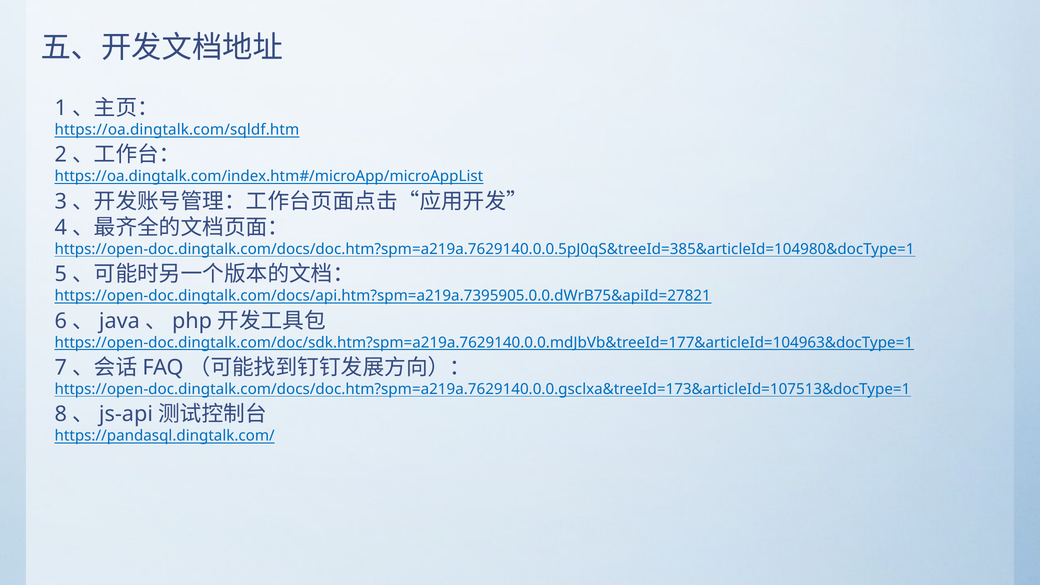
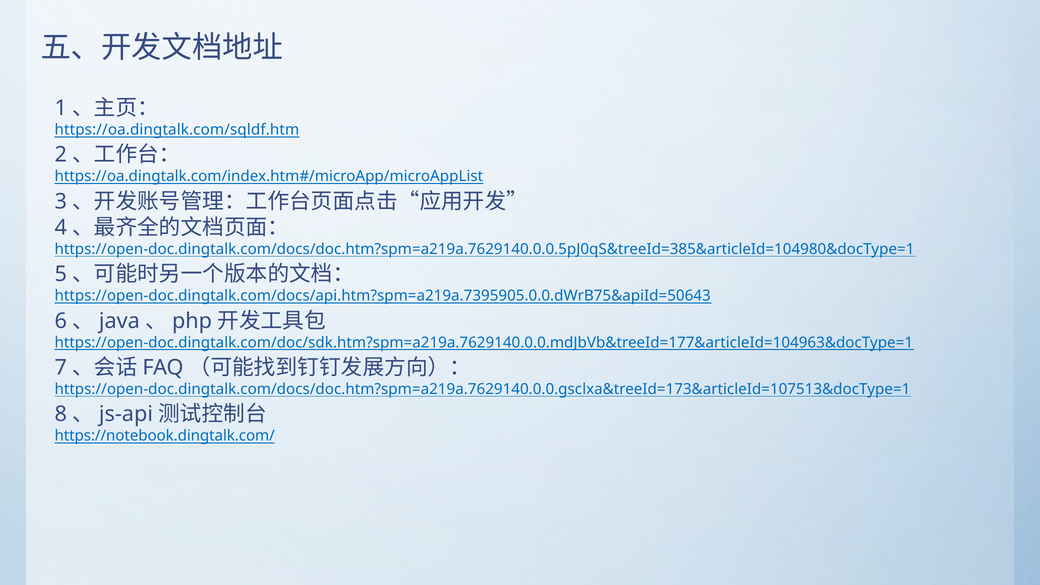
https://open-doc.dingtalk.com/docs/api.htm?spm=a219a.7395905.0.0.dWrB75&apiId=27821: https://open-doc.dingtalk.com/docs/api.htm?spm=a219a.7395905.0.0.dWrB75&apiId=27821 -> https://open-doc.dingtalk.com/docs/api.htm?spm=a219a.7395905.0.0.dWrB75&apiId=50643
https://pandasql.dingtalk.com/: https://pandasql.dingtalk.com/ -> https://notebook.dingtalk.com/
